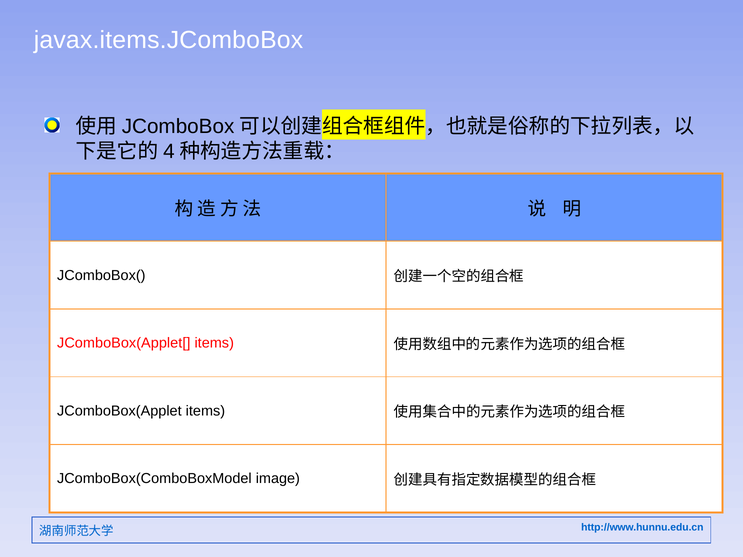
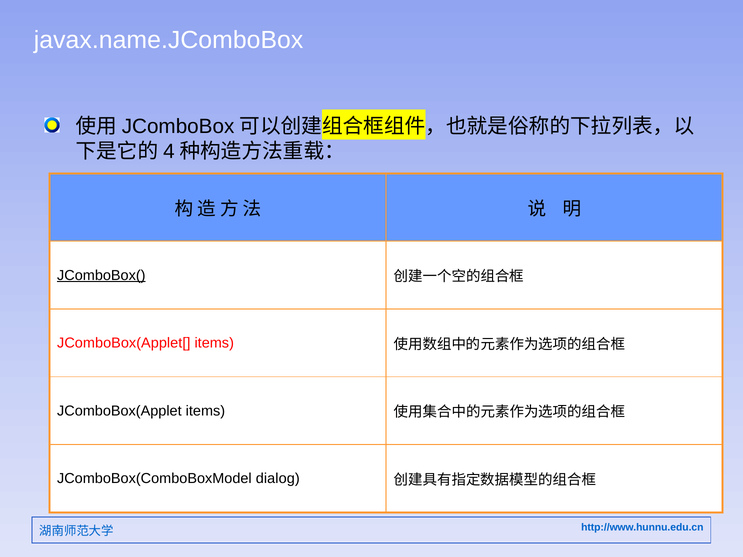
javax.items.JComboBox: javax.items.JComboBox -> javax.name.JComboBox
JComboBox( underline: none -> present
image: image -> dialog
